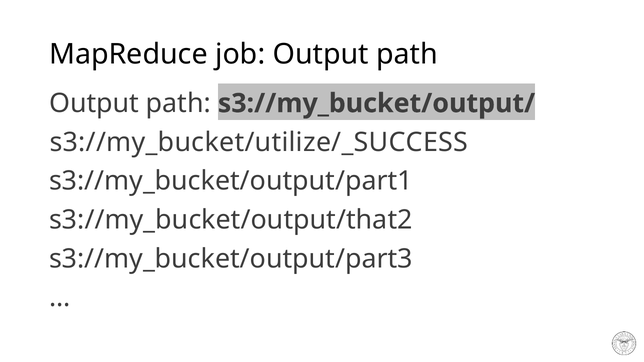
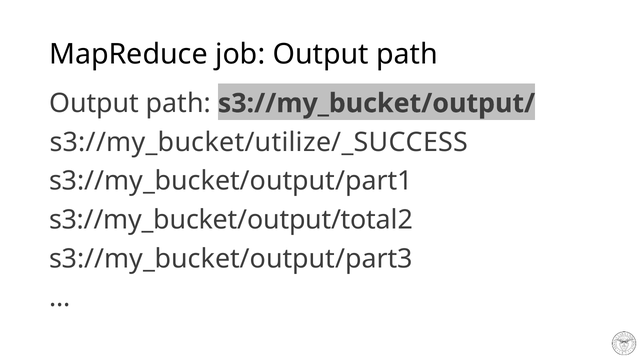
s3://my_bucket/output/that2: s3://my_bucket/output/that2 -> s3://my_bucket/output/total2
